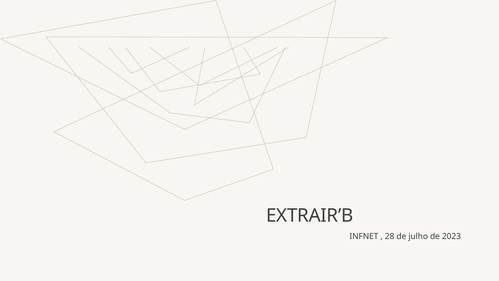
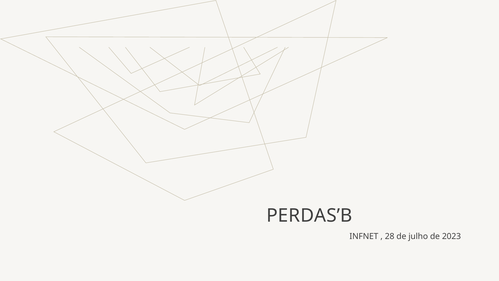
EXTRAIR’B: EXTRAIR’B -> PERDAS’B
